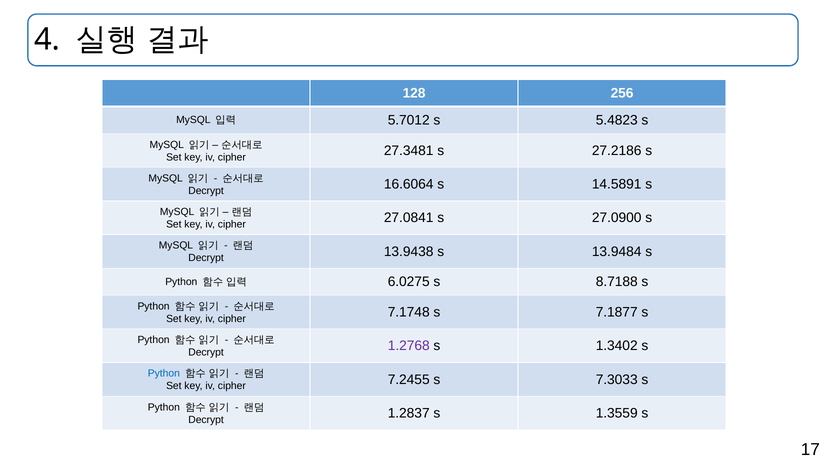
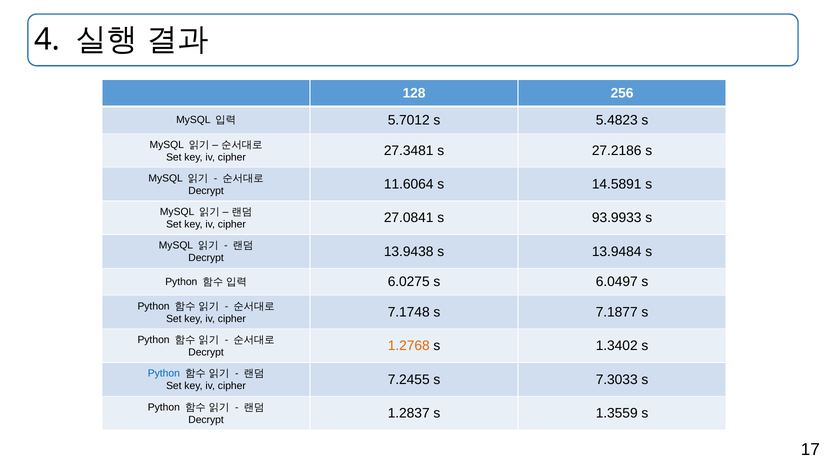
16.6064: 16.6064 -> 11.6064
27.0900: 27.0900 -> 93.9933
8.7188: 8.7188 -> 6.0497
1.2768 colour: purple -> orange
